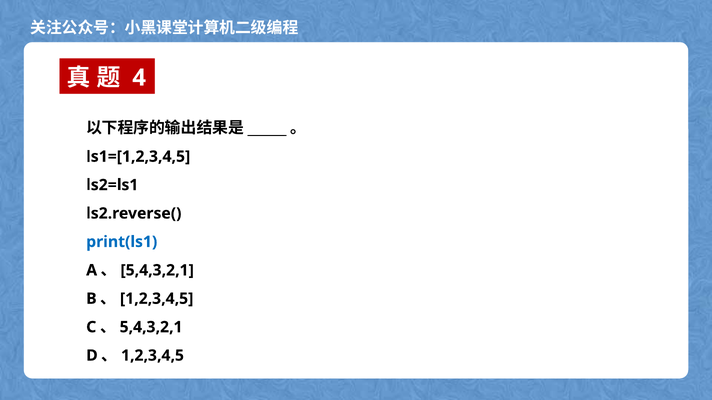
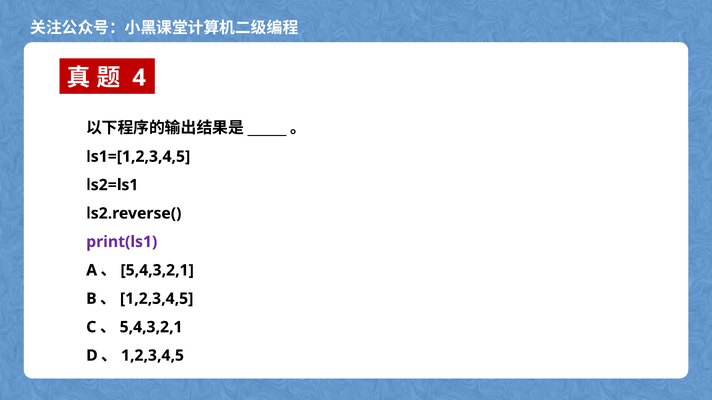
print(ls1 colour: blue -> purple
